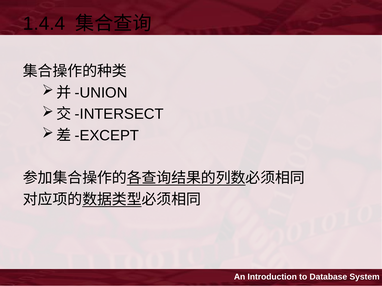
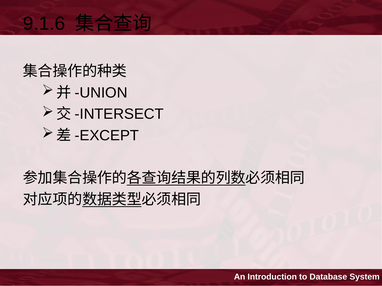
1.4.4: 1.4.4 -> 9.1.6
